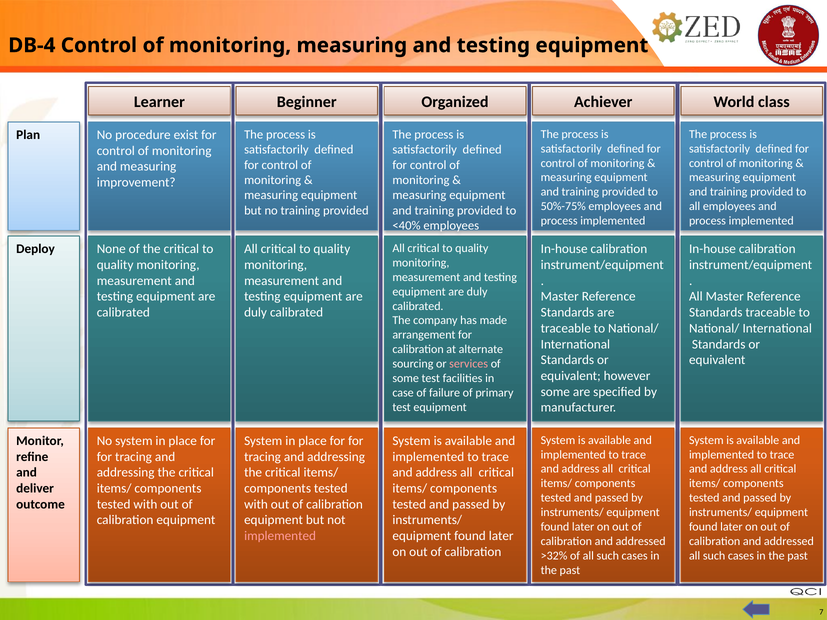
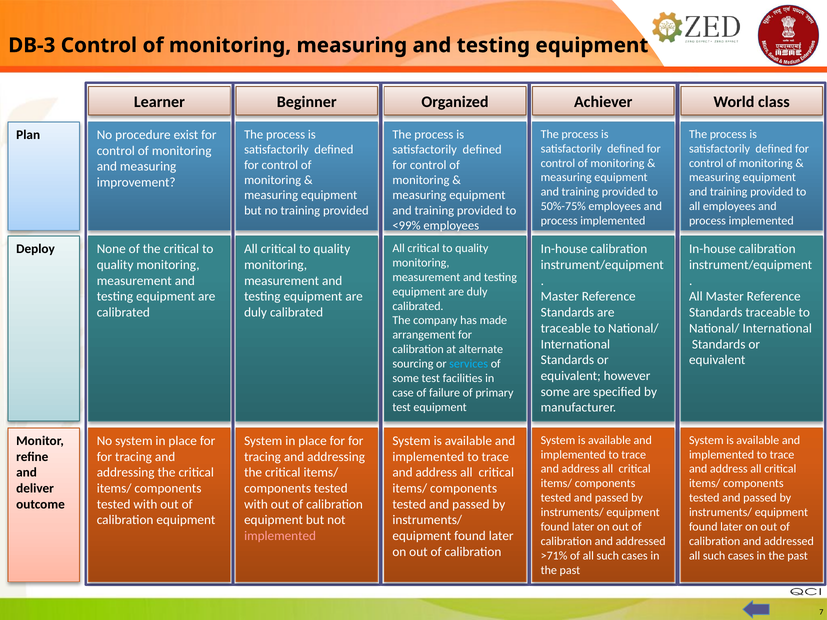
DB-4: DB-4 -> DB-3
<40%: <40% -> <99%
services colour: pink -> light blue
>32%: >32% -> >71%
